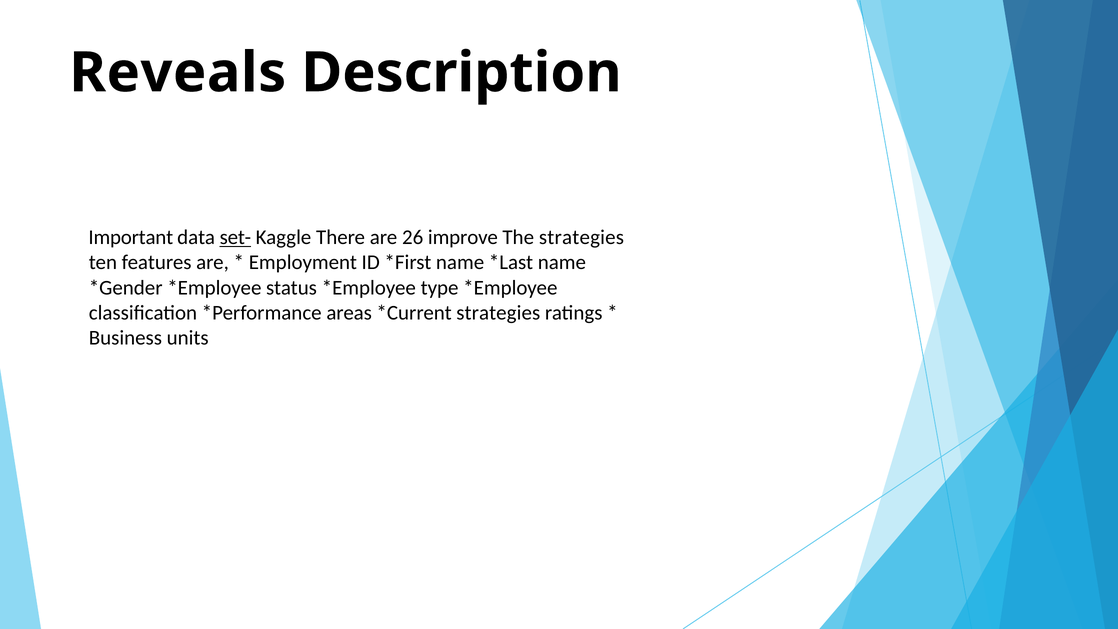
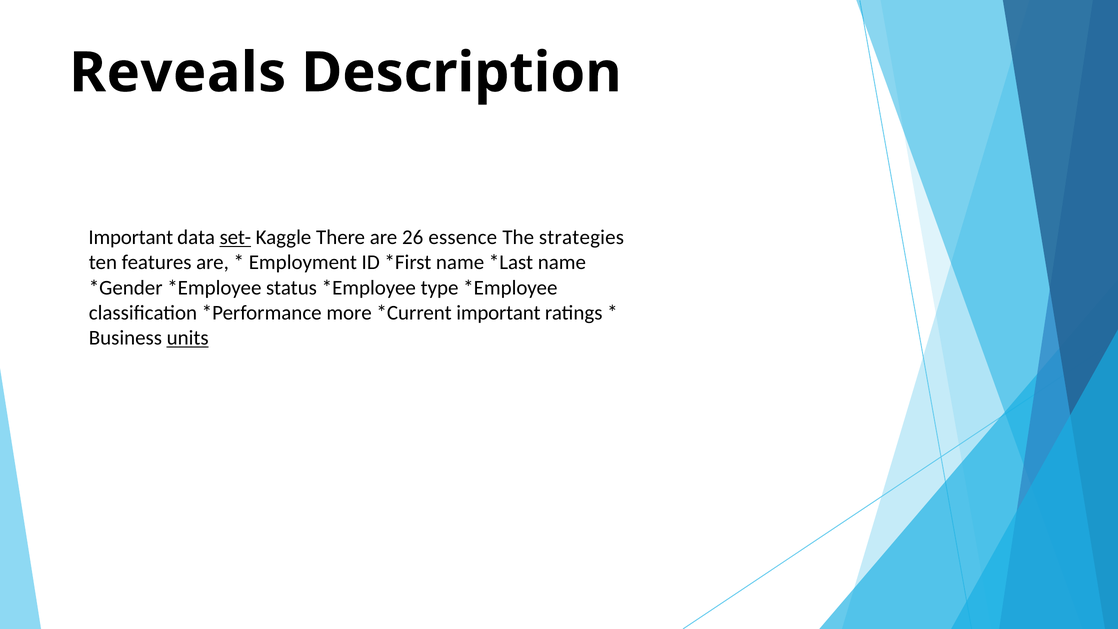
improve: improve -> essence
areas: areas -> more
strategies at (498, 313): strategies -> important
units underline: none -> present
